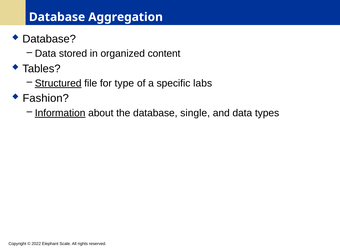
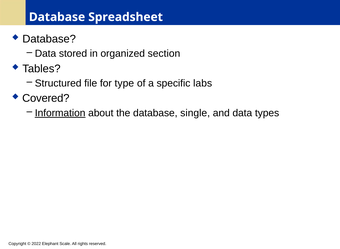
Aggregation: Aggregation -> Spreadsheet
content: content -> section
Structured underline: present -> none
Fashion: Fashion -> Covered
